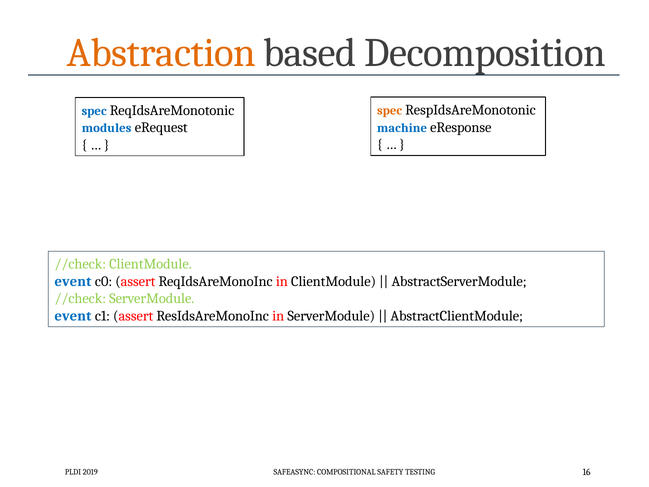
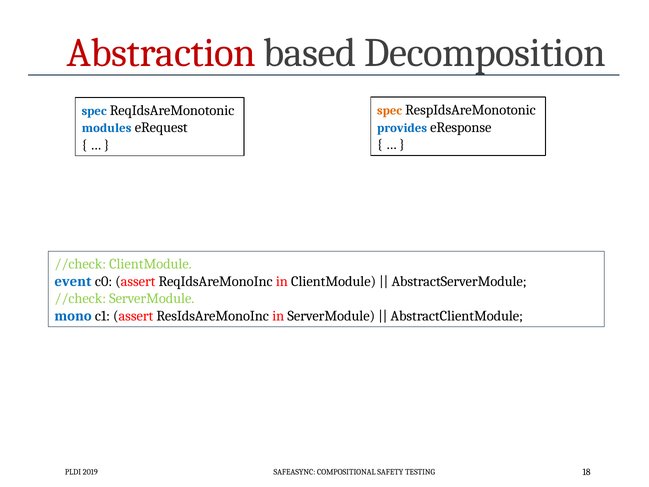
Abstraction colour: orange -> red
machine: machine -> provides
event at (73, 316): event -> mono
16: 16 -> 18
